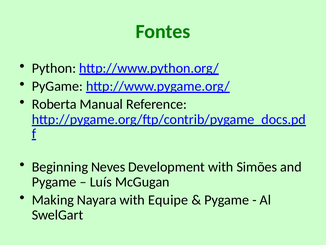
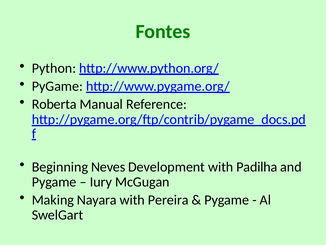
Simões: Simões -> Padilha
Luís: Luís -> Iury
Equipe: Equipe -> Pereira
